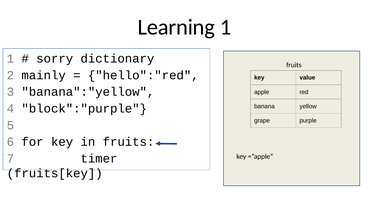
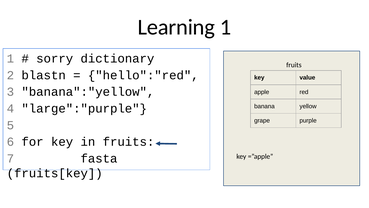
mainly: mainly -> blastn
block":"purple: block":"purple -> large":"purple
timer: timer -> fasta
